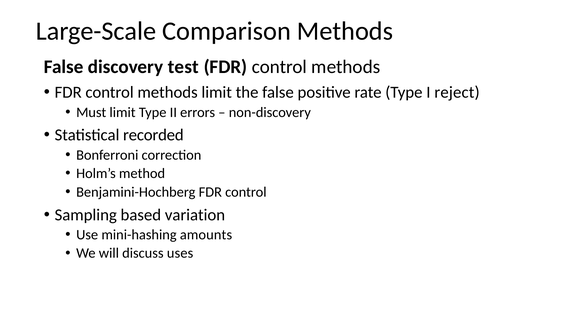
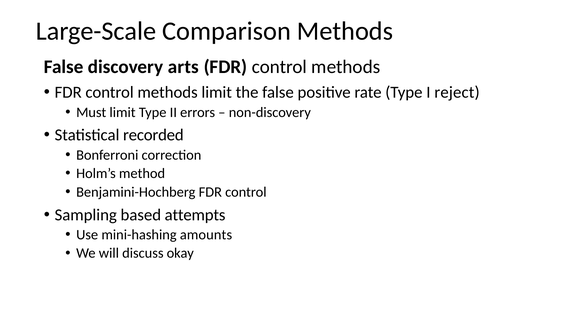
test: test -> arts
variation: variation -> attempts
uses: uses -> okay
